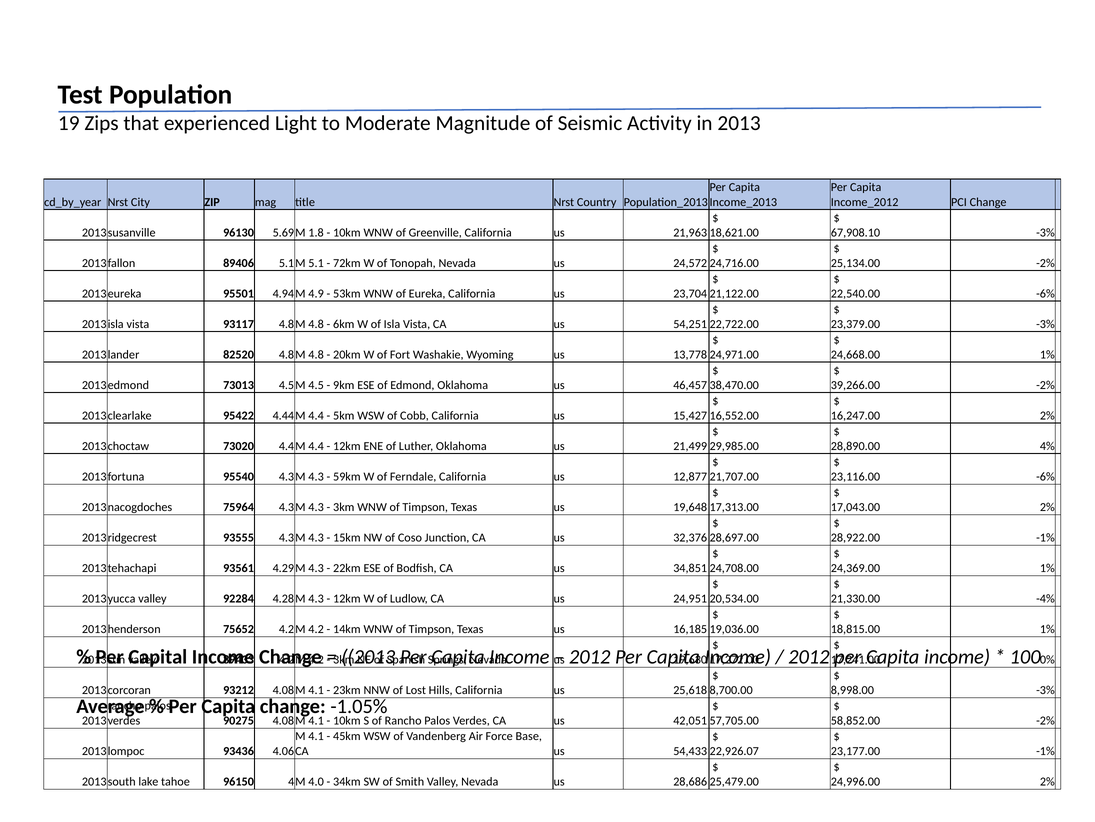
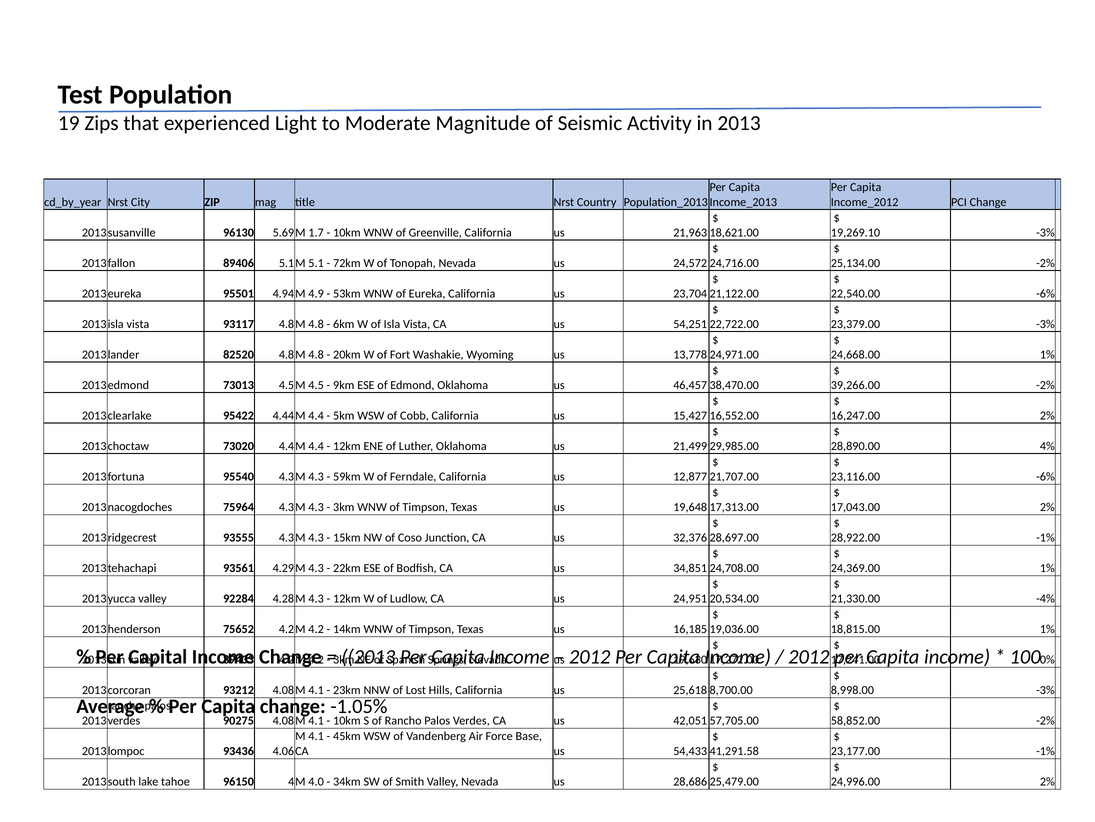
1.8: 1.8 -> 1.7
67,908.10: 67,908.10 -> 19,269.10
22,926.07: 22,926.07 -> 41,291.58
